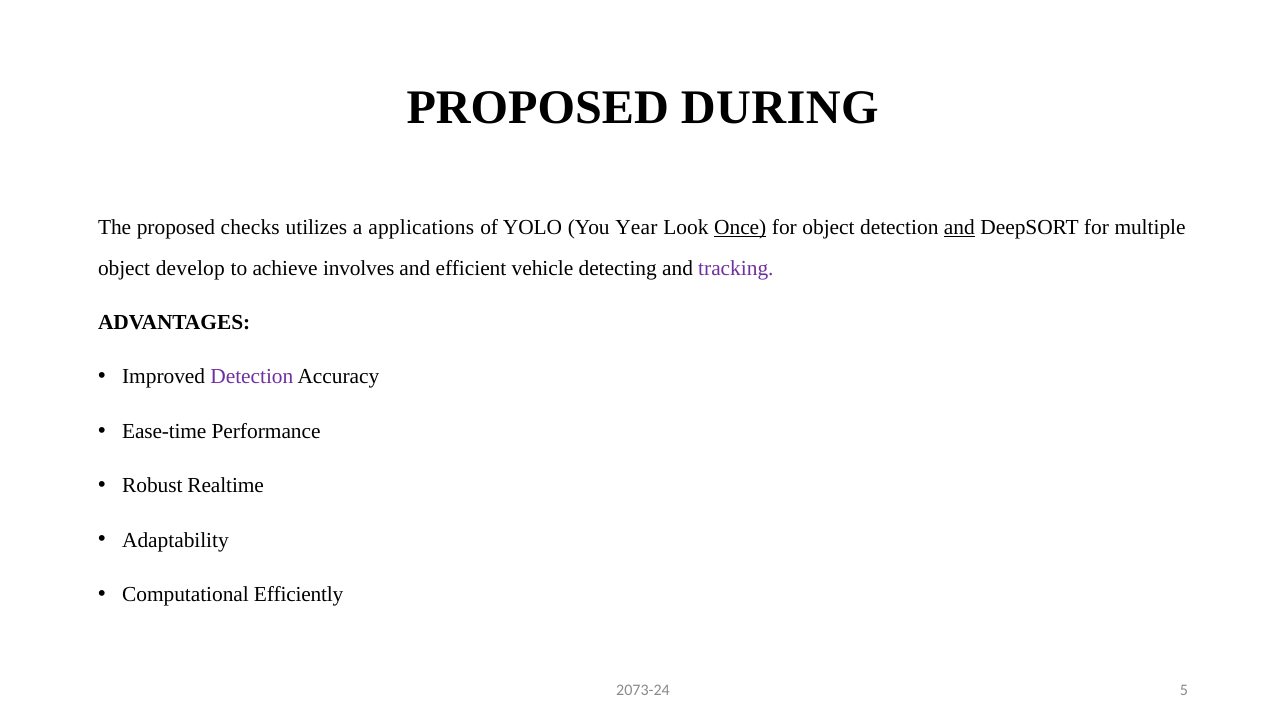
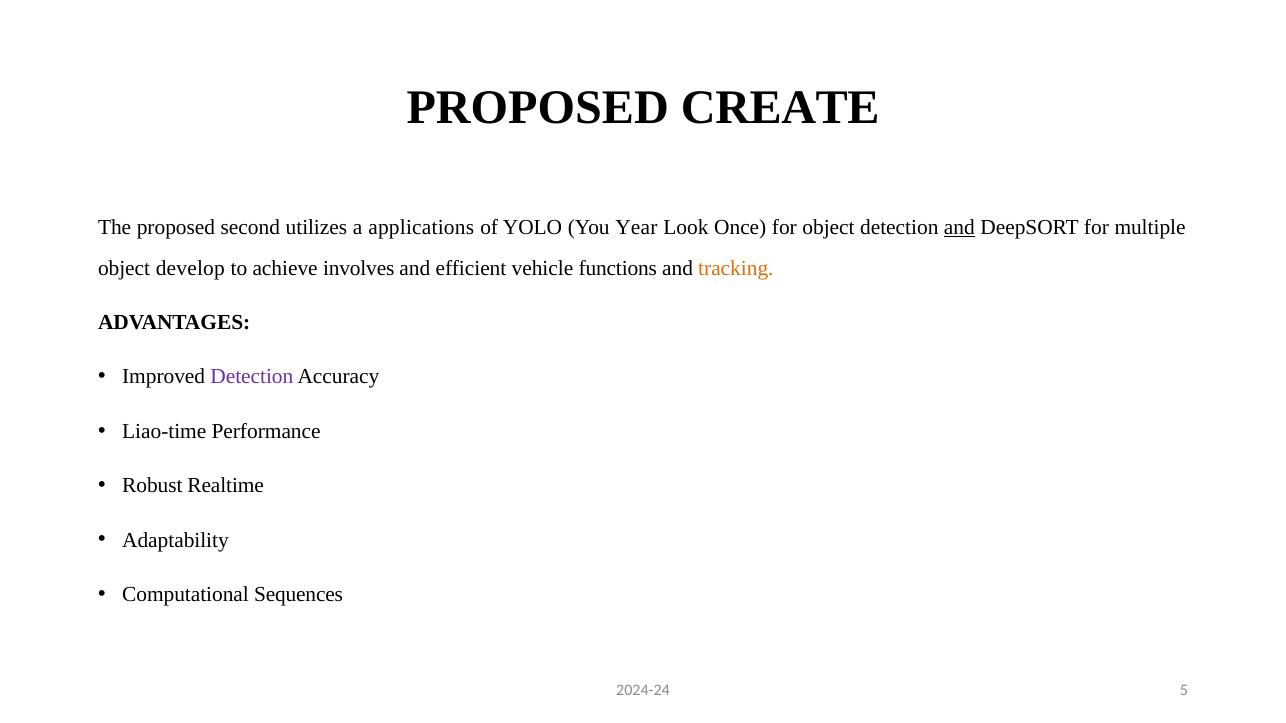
DURING: DURING -> CREATE
checks: checks -> second
Once underline: present -> none
detecting: detecting -> functions
tracking colour: purple -> orange
Ease-time: Ease-time -> Liao-time
Efficiently: Efficiently -> Sequences
2073-24: 2073-24 -> 2024-24
